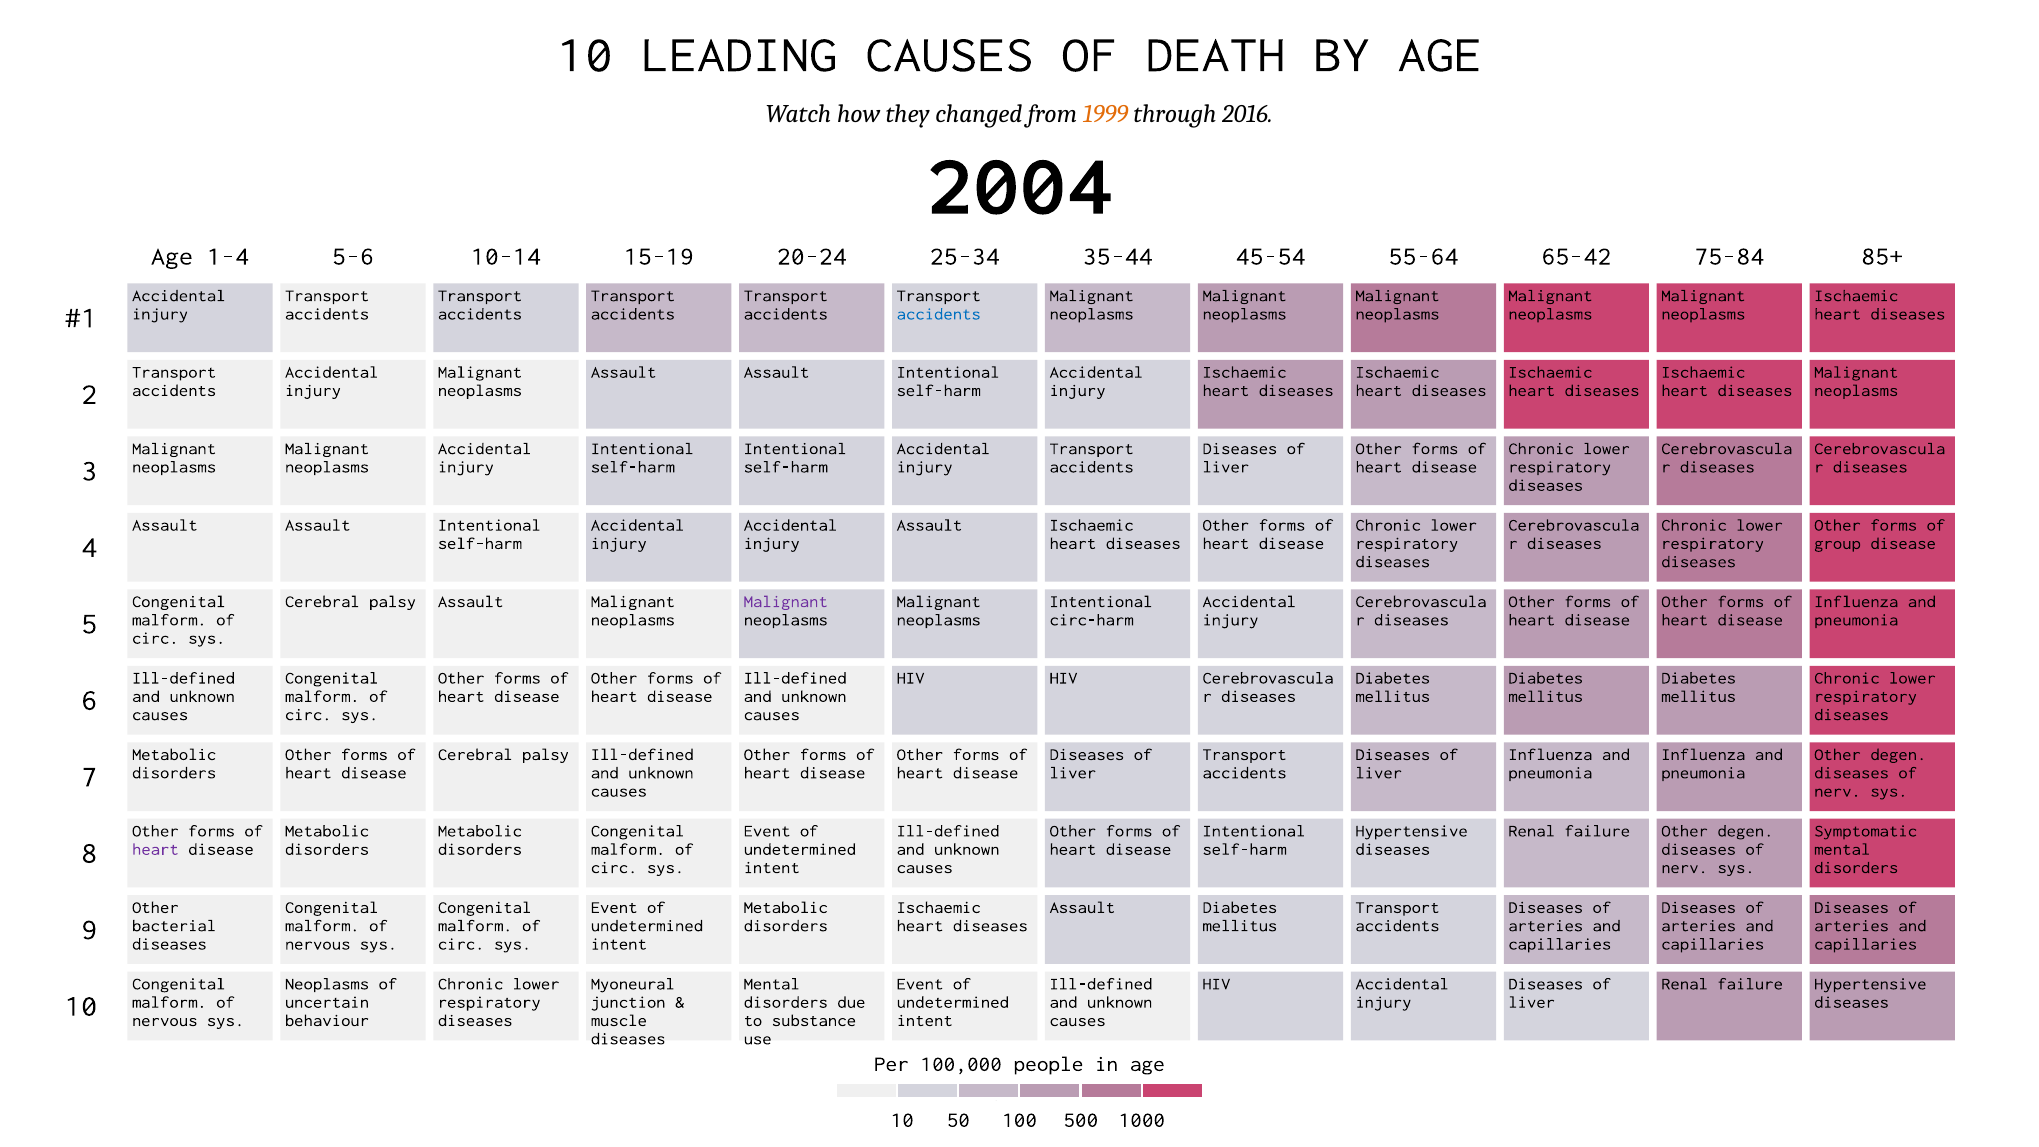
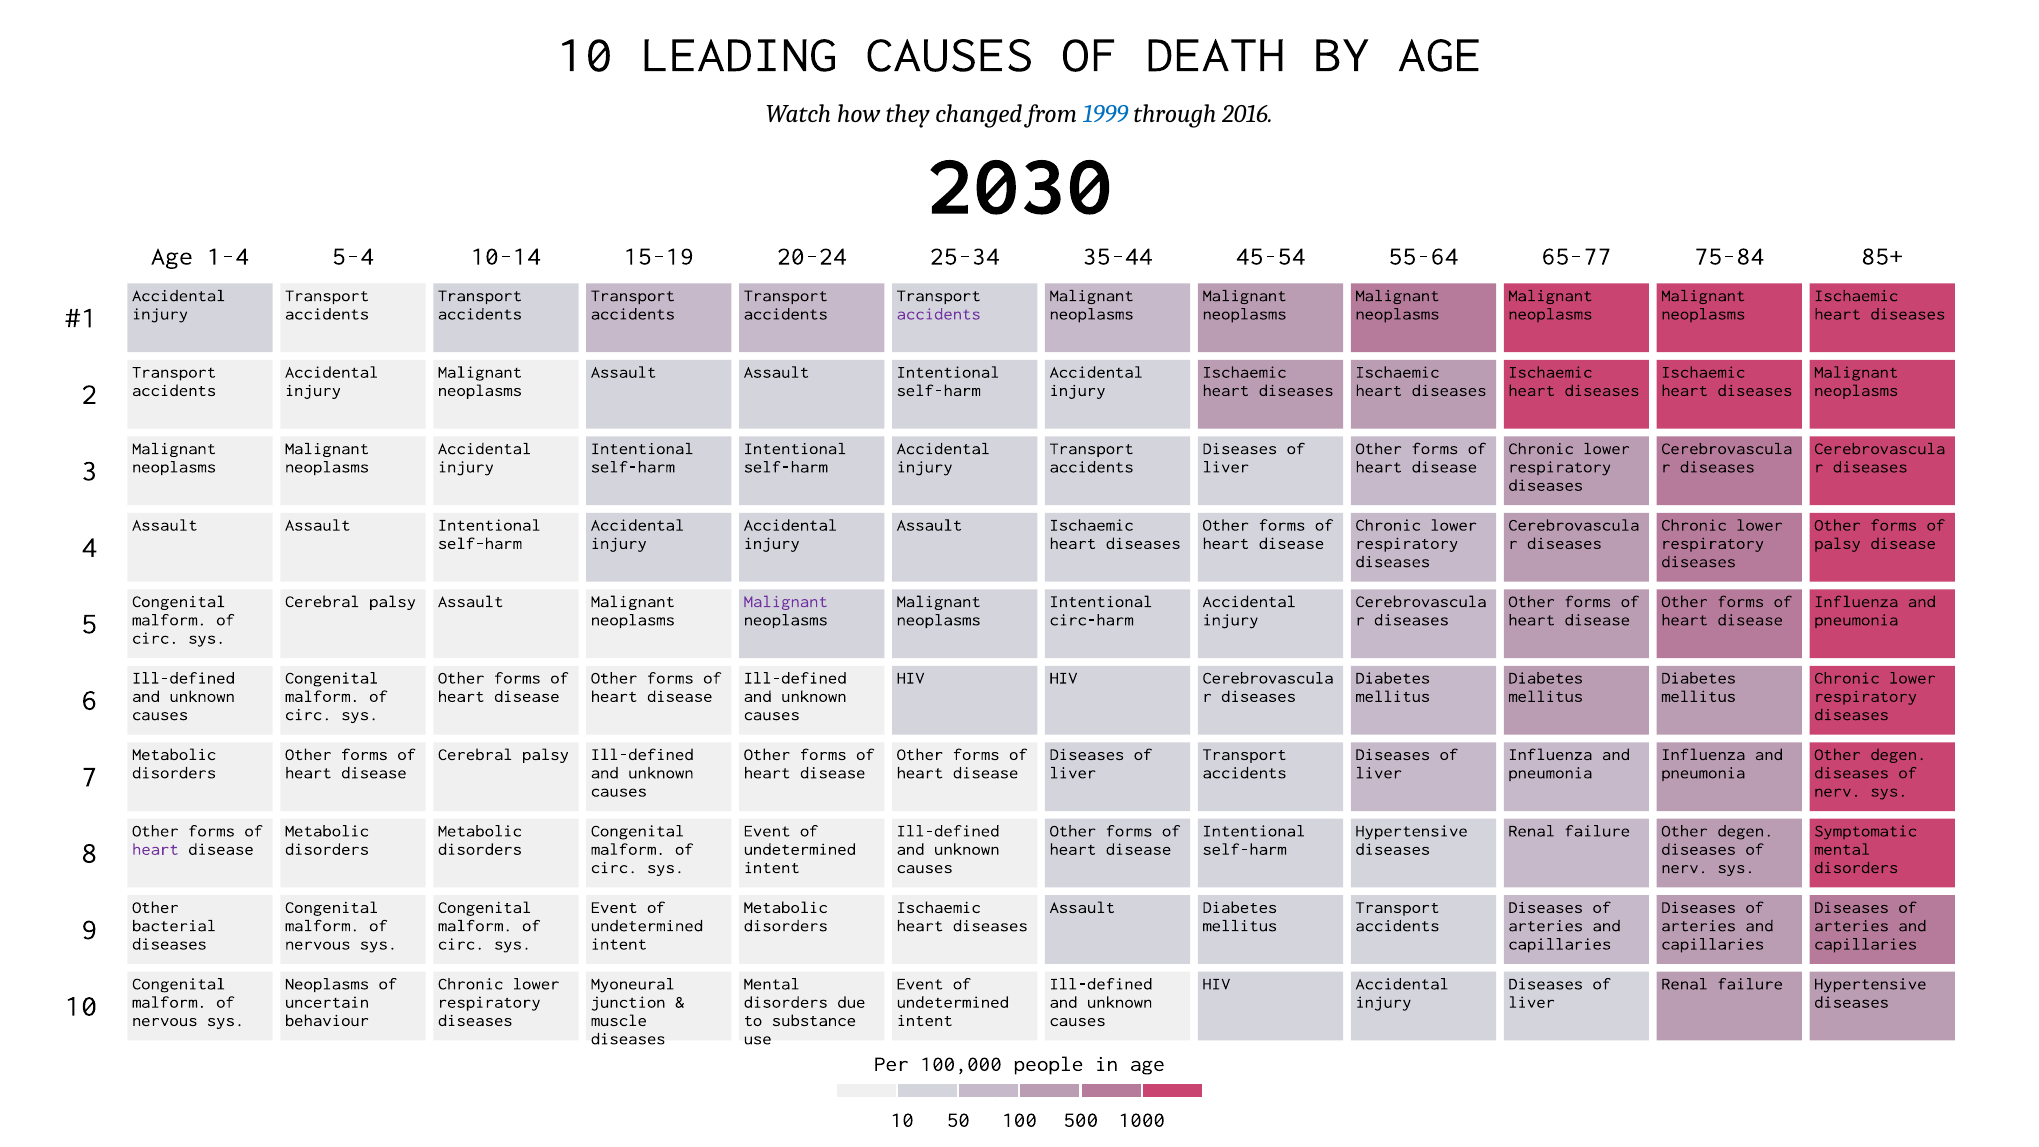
1999 colour: orange -> blue
2004: 2004 -> 2030
5-6: 5-6 -> 5-4
65-42: 65-42 -> 65-77
accidents at (939, 314) colour: blue -> purple
group at (1838, 543): group -> palsy
